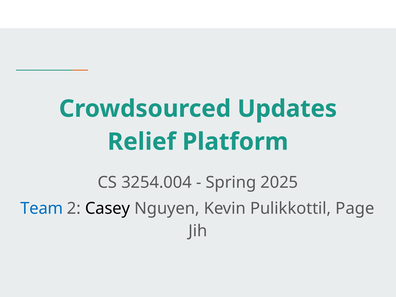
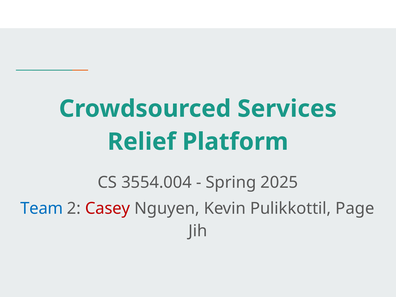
Updates: Updates -> Services
3254.004: 3254.004 -> 3554.004
Casey colour: black -> red
